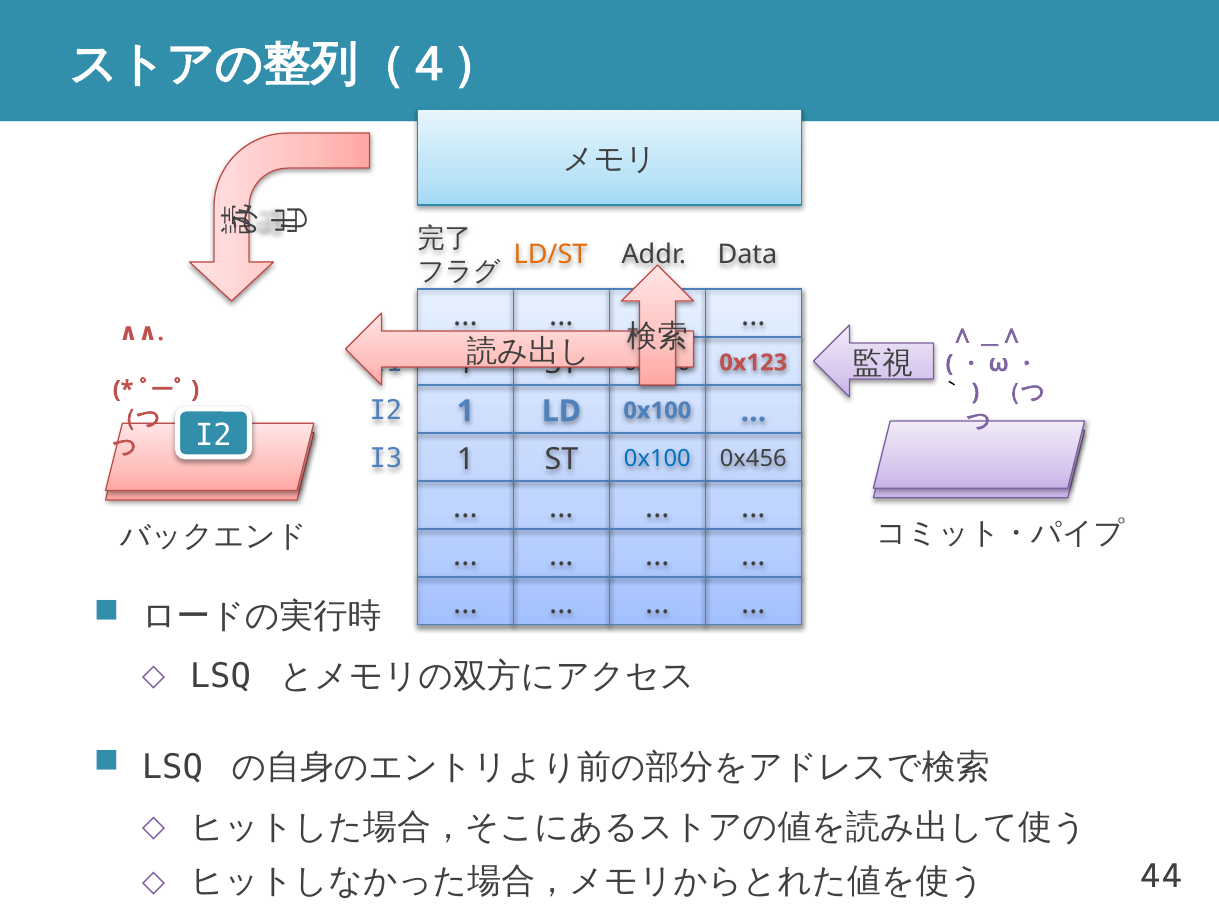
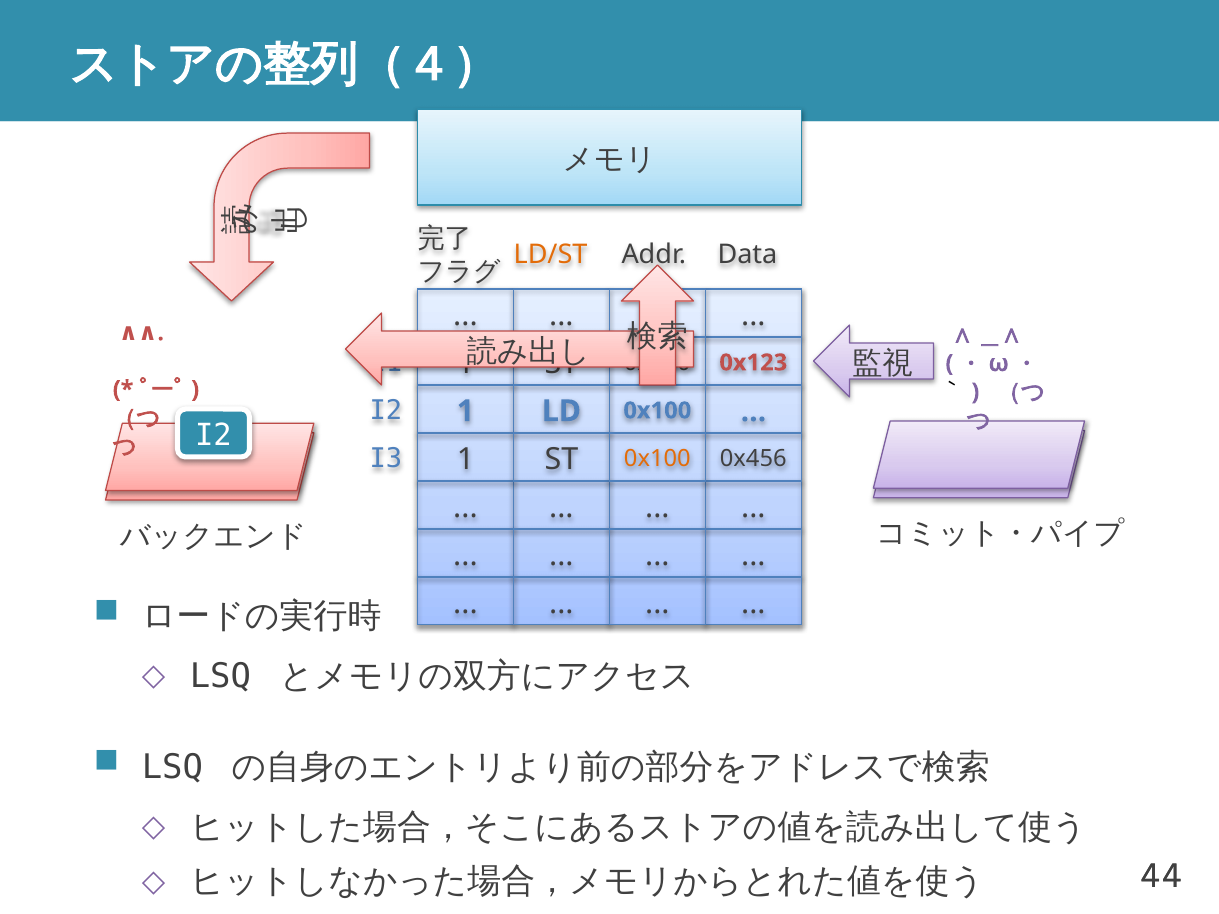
0x100 at (657, 459) colour: blue -> orange
